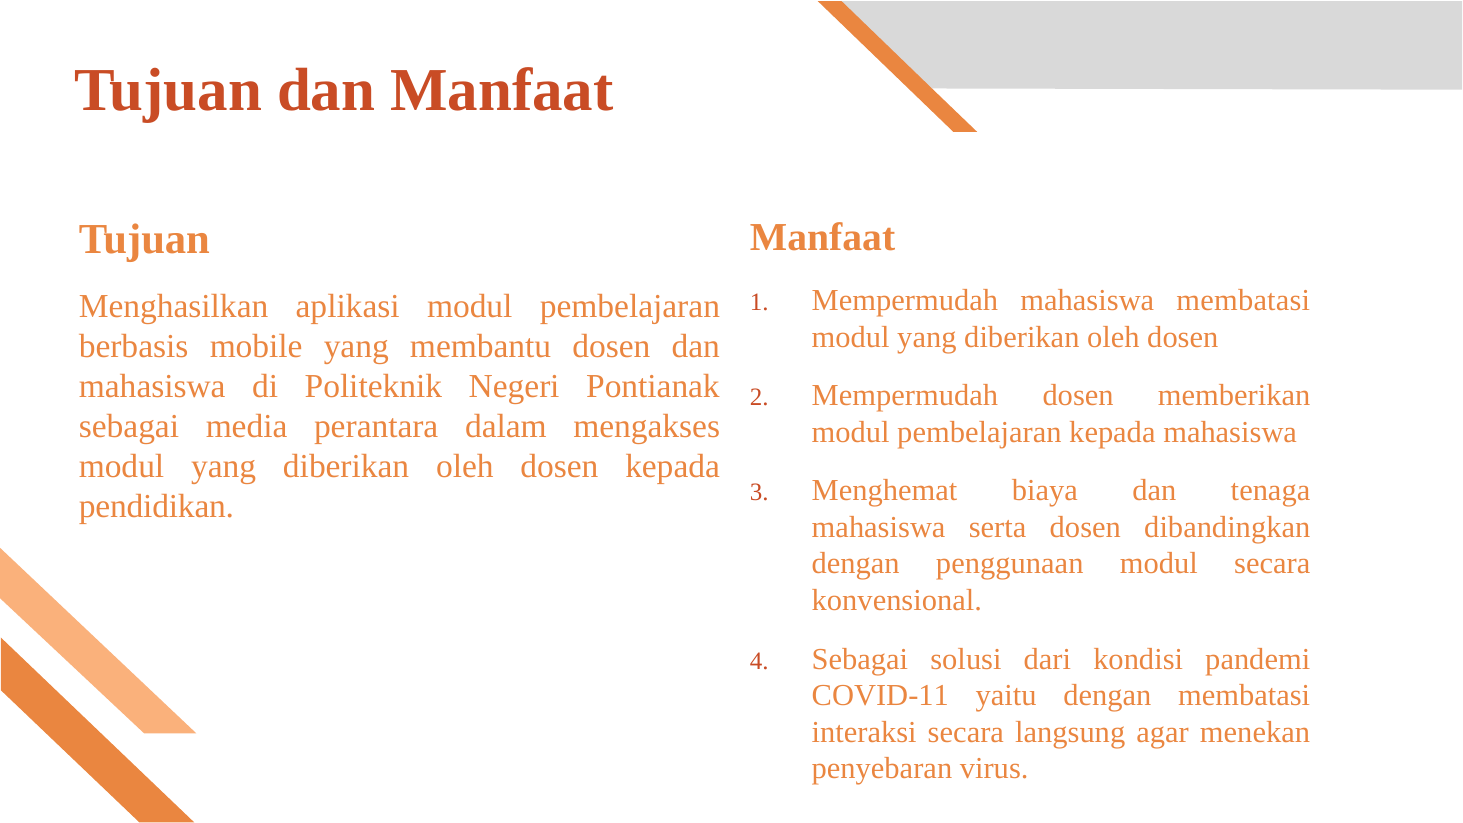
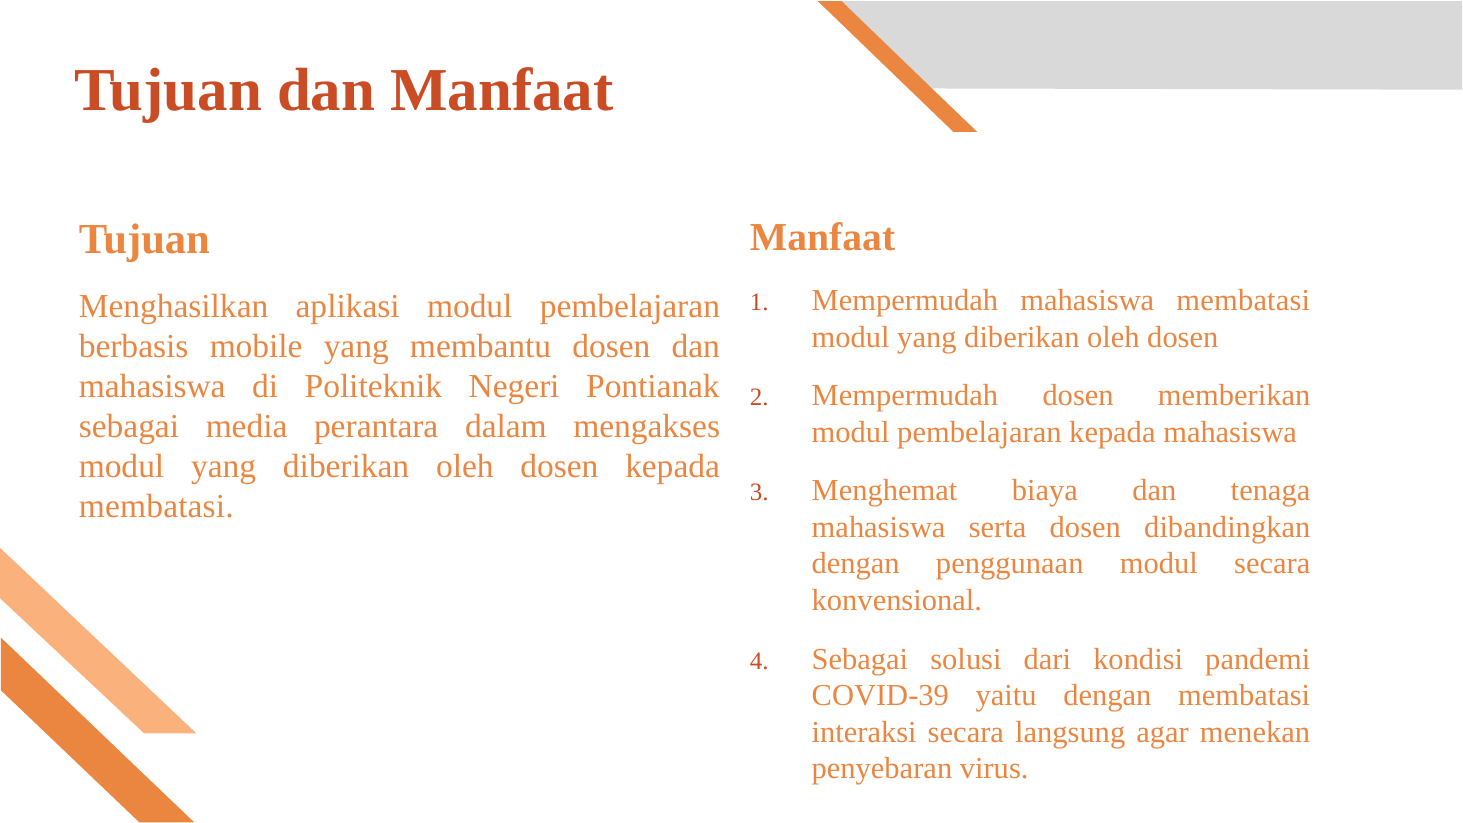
pendidikan at (157, 507): pendidikan -> membatasi
COVID-11: COVID-11 -> COVID-39
